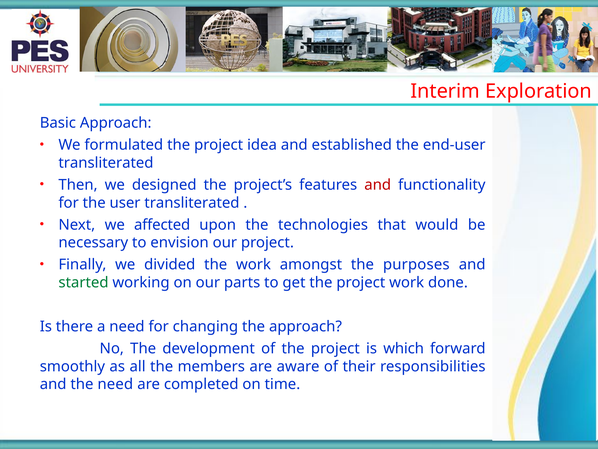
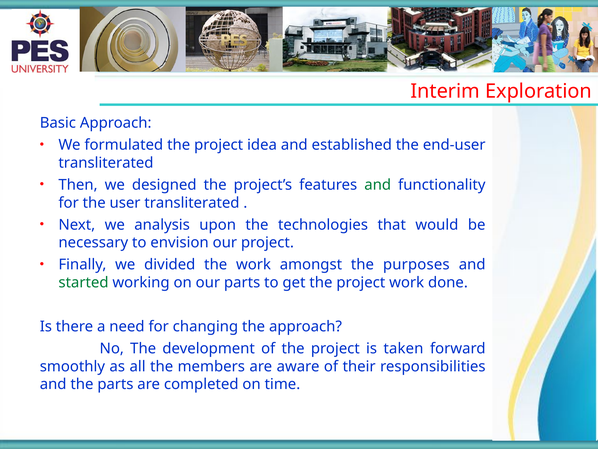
and at (378, 185) colour: red -> green
affected: affected -> analysis
which: which -> taken
the need: need -> parts
